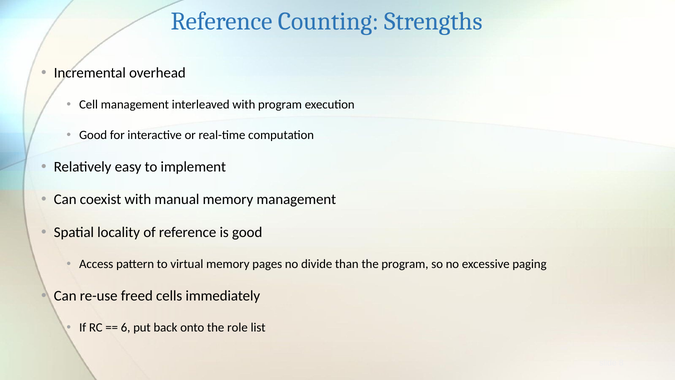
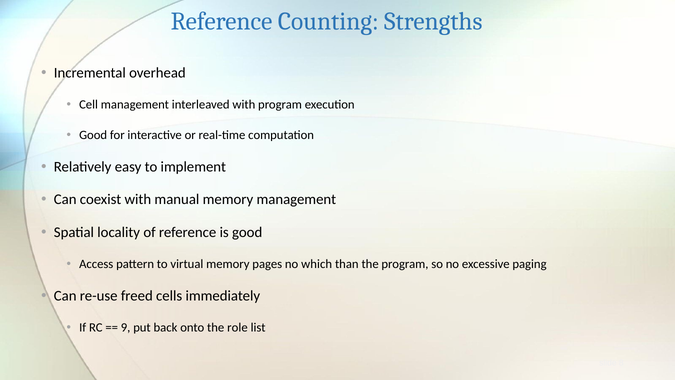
divide: divide -> which
6: 6 -> 9
